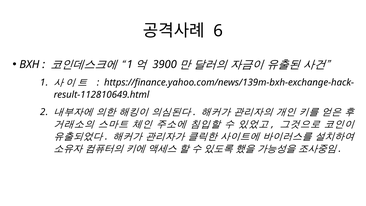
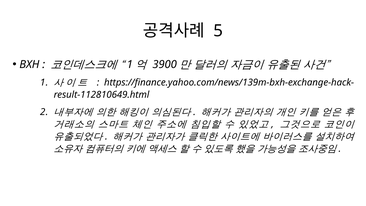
6: 6 -> 5
